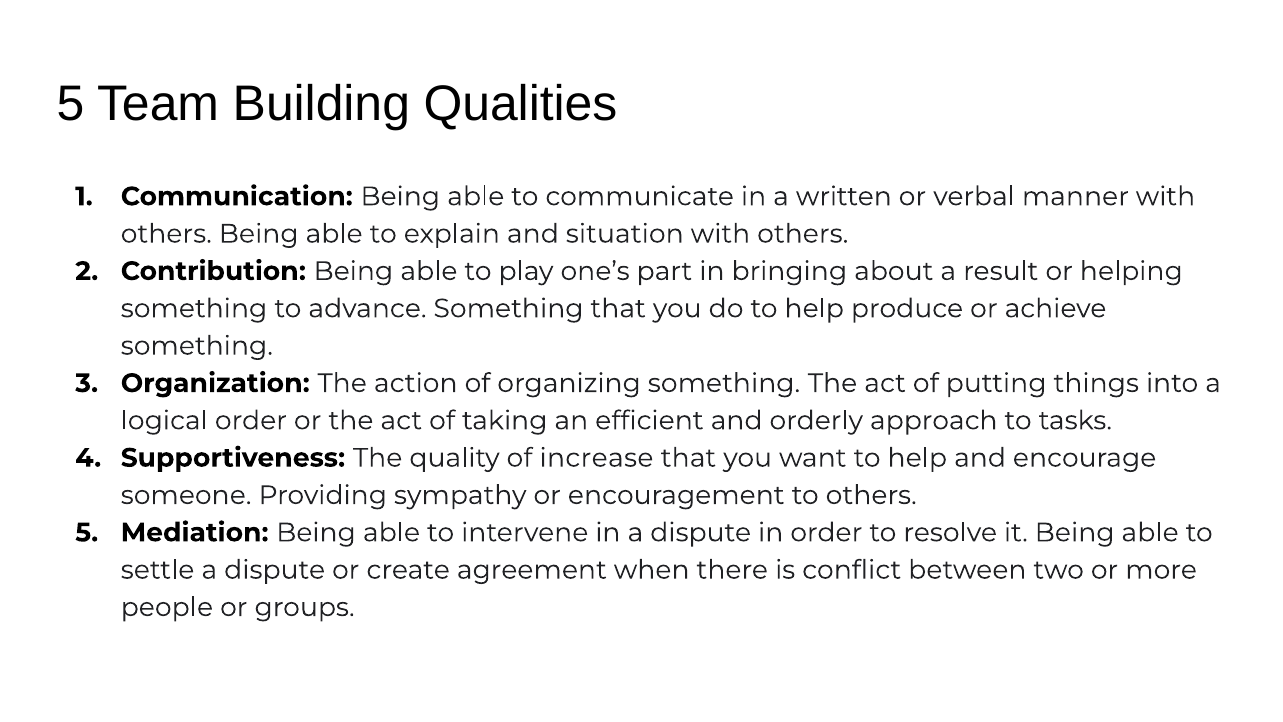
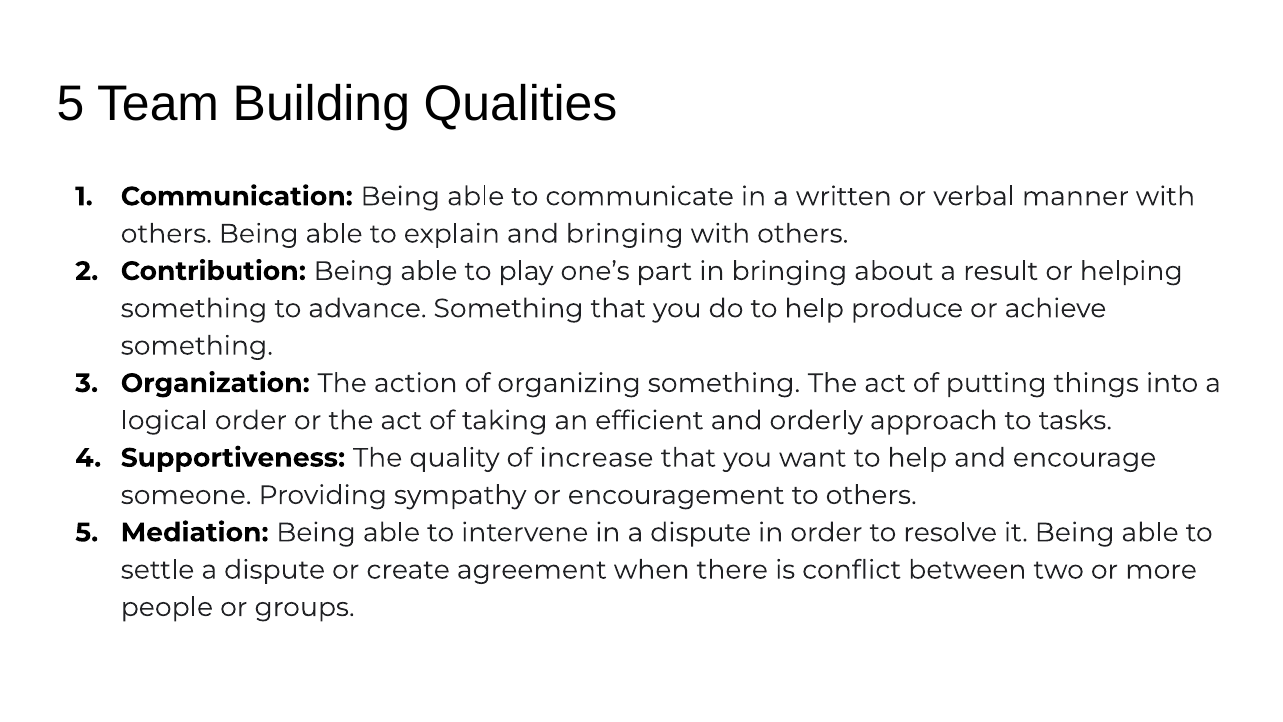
and situation: situation -> bringing
